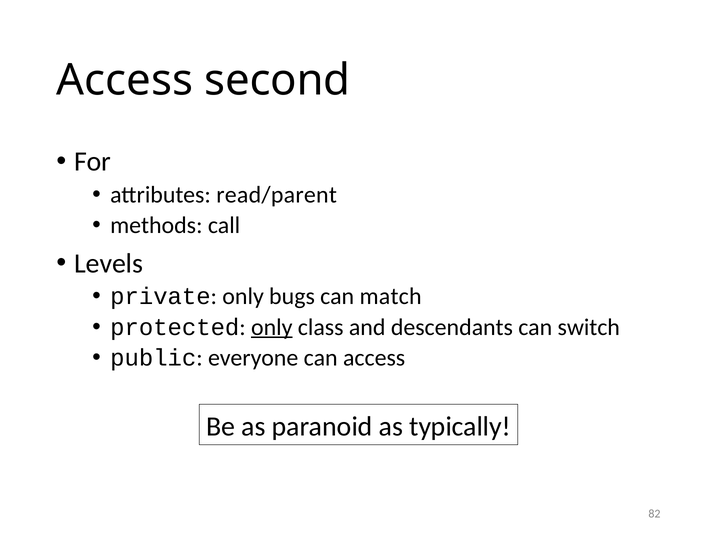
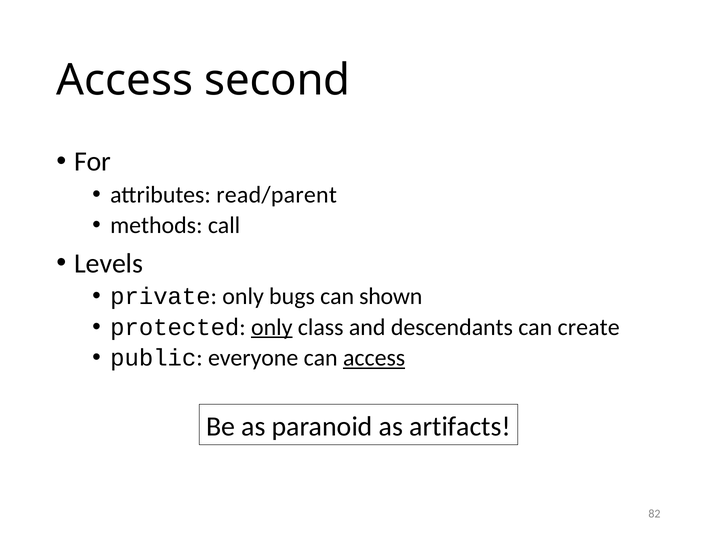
match: match -> shown
switch: switch -> create
access at (374, 358) underline: none -> present
typically: typically -> artifacts
